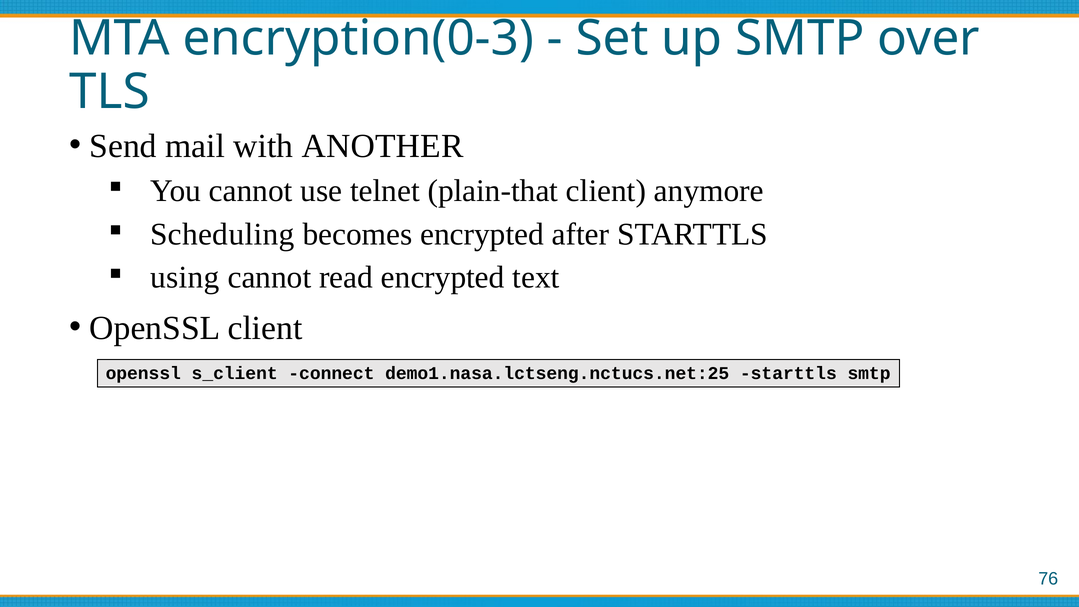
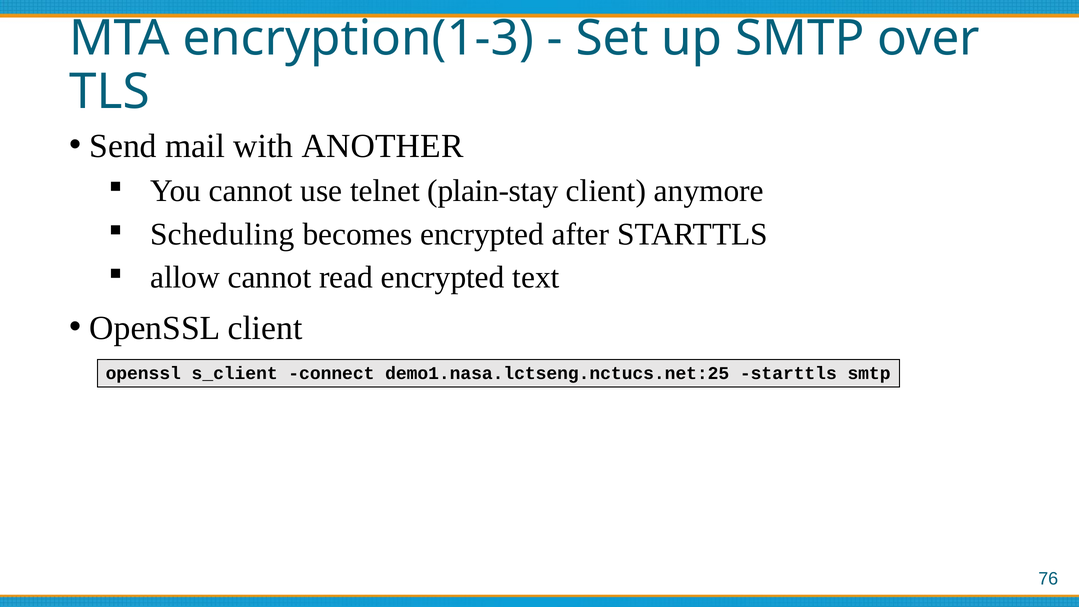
encryption(0-3: encryption(0-3 -> encryption(1-3
plain-that: plain-that -> plain-stay
using: using -> allow
